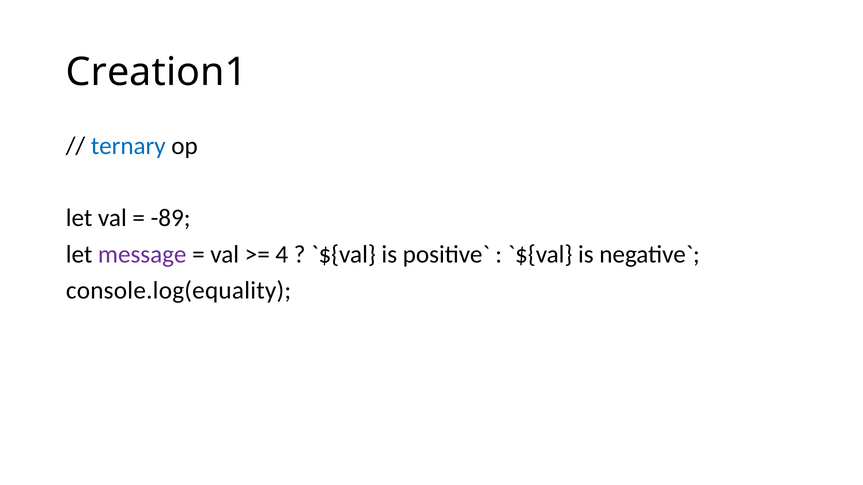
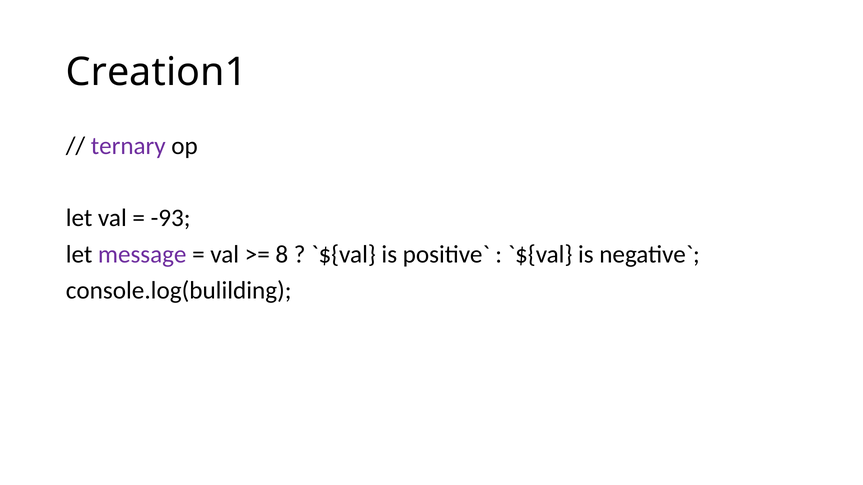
ternary colour: blue -> purple
-89: -89 -> -93
4: 4 -> 8
console.log(equality: console.log(equality -> console.log(bulilding
